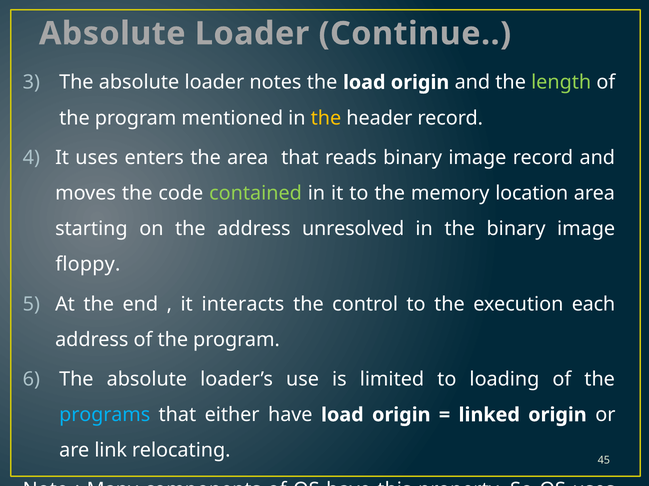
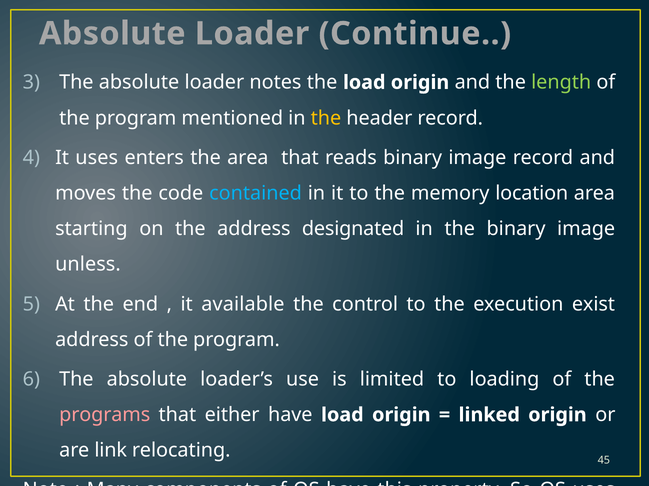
contained colour: light green -> light blue
unresolved: unresolved -> designated
floppy: floppy -> unless
interacts: interacts -> available
each: each -> exist
programs colour: light blue -> pink
